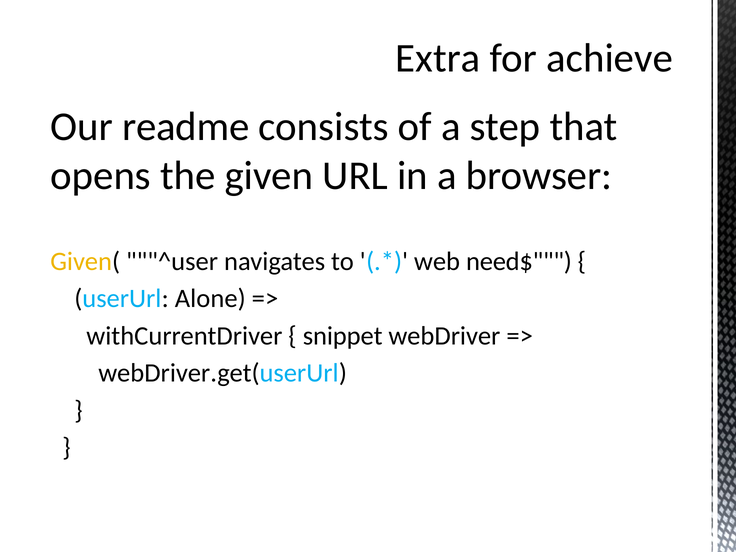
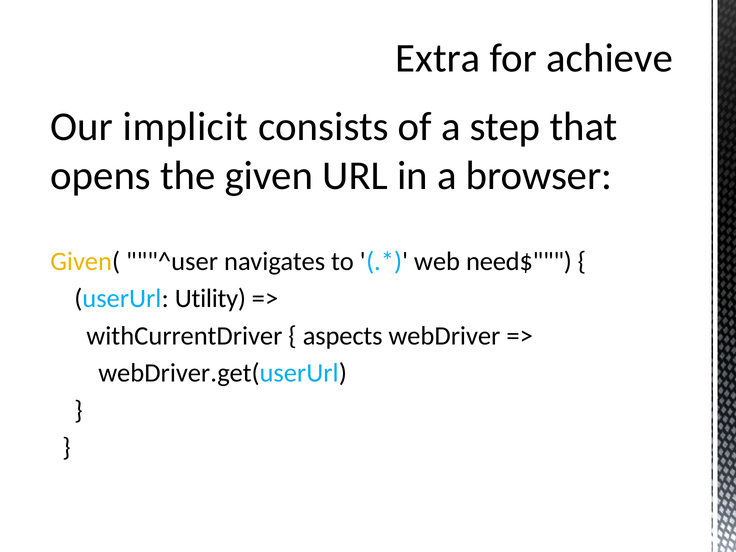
readme: readme -> implicit
Alone: Alone -> Utility
snippet: snippet -> aspects
